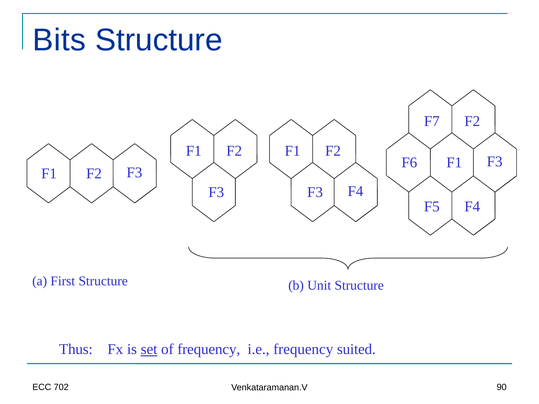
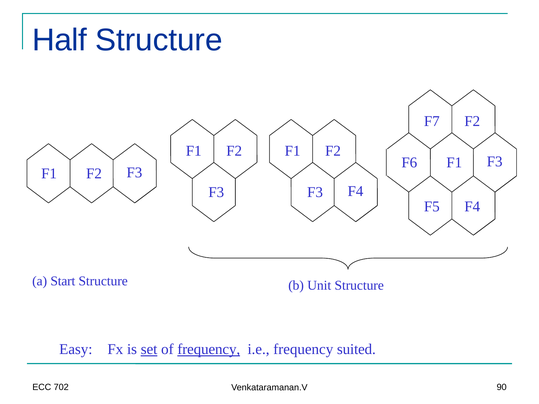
Bits: Bits -> Half
First: First -> Start
Thus: Thus -> Easy
frequency at (209, 350) underline: none -> present
